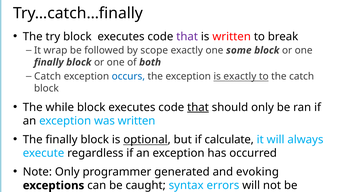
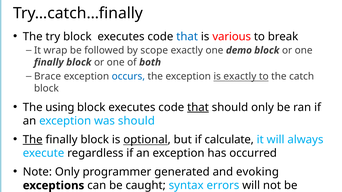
that at (187, 37) colour: purple -> blue
is written: written -> various
some: some -> demo
Catch at (48, 76): Catch -> Brace
while: while -> using
was written: written -> should
The at (33, 140) underline: none -> present
